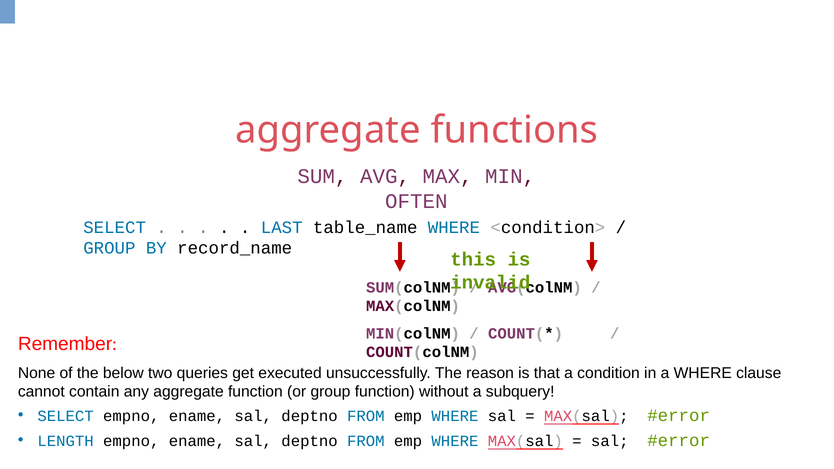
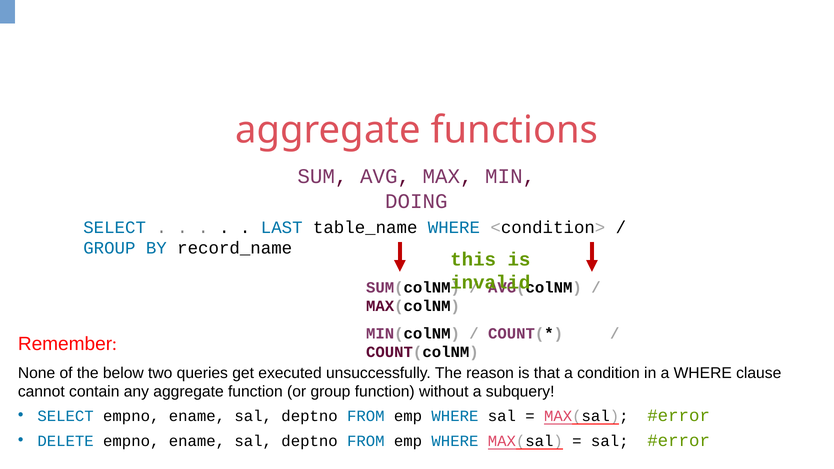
OFTEN: OFTEN -> DOING
LENGTH: LENGTH -> DELETE
